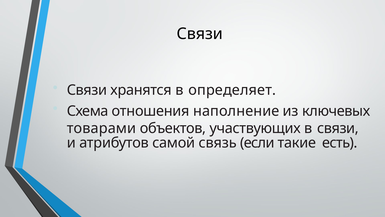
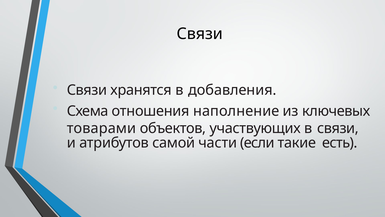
определяет: определяет -> добавления
связь: связь -> части
